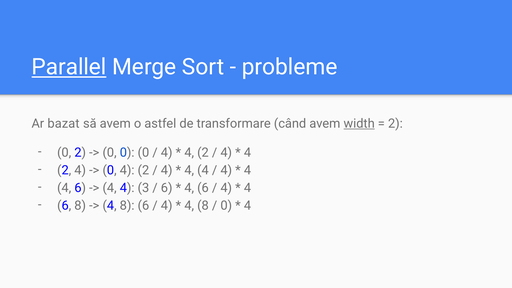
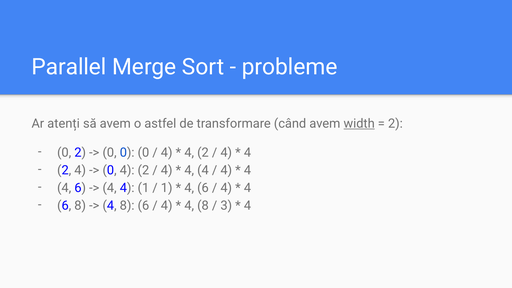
Parallel underline: present -> none
bazat: bazat -> atenți
4 3: 3 -> 1
6 at (167, 188): 6 -> 1
0 at (226, 205): 0 -> 3
